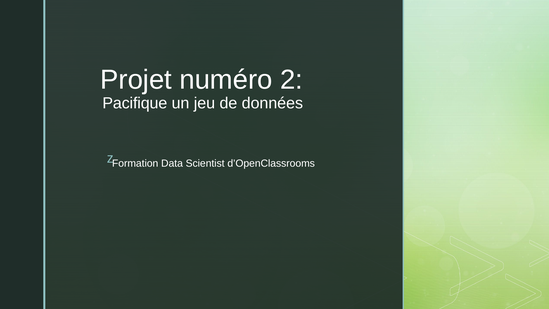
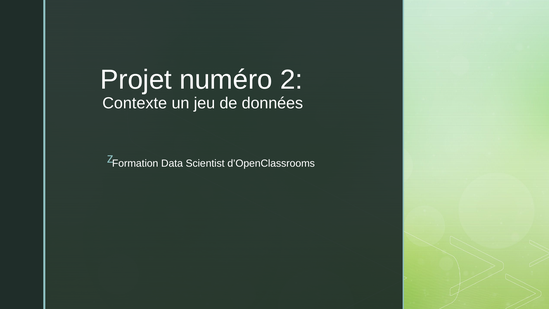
Pacifique: Pacifique -> Contexte
